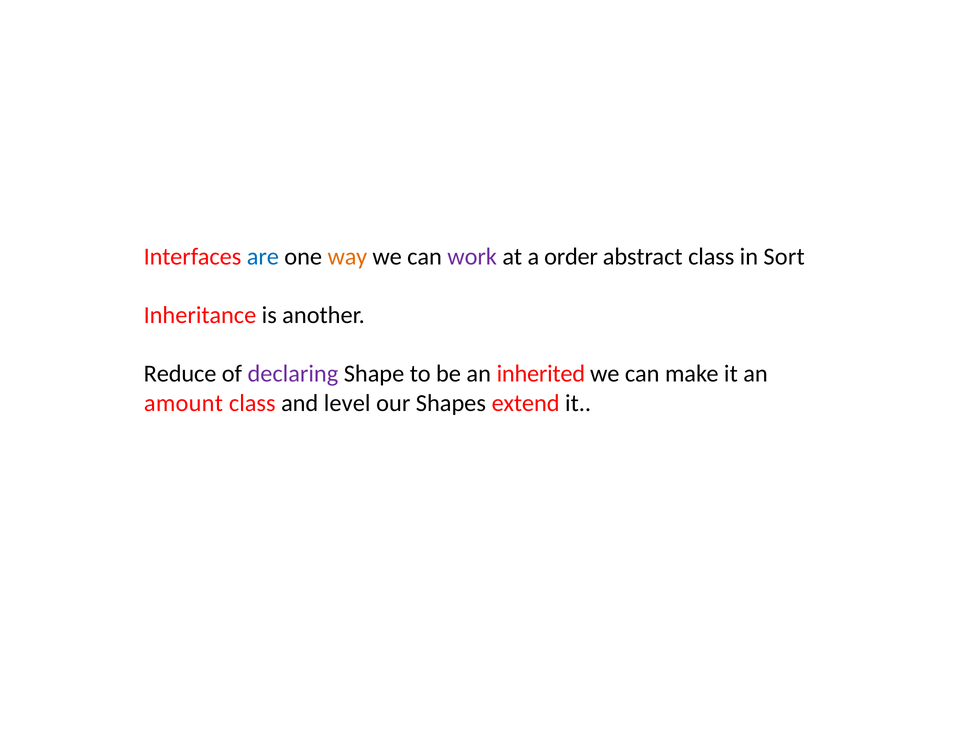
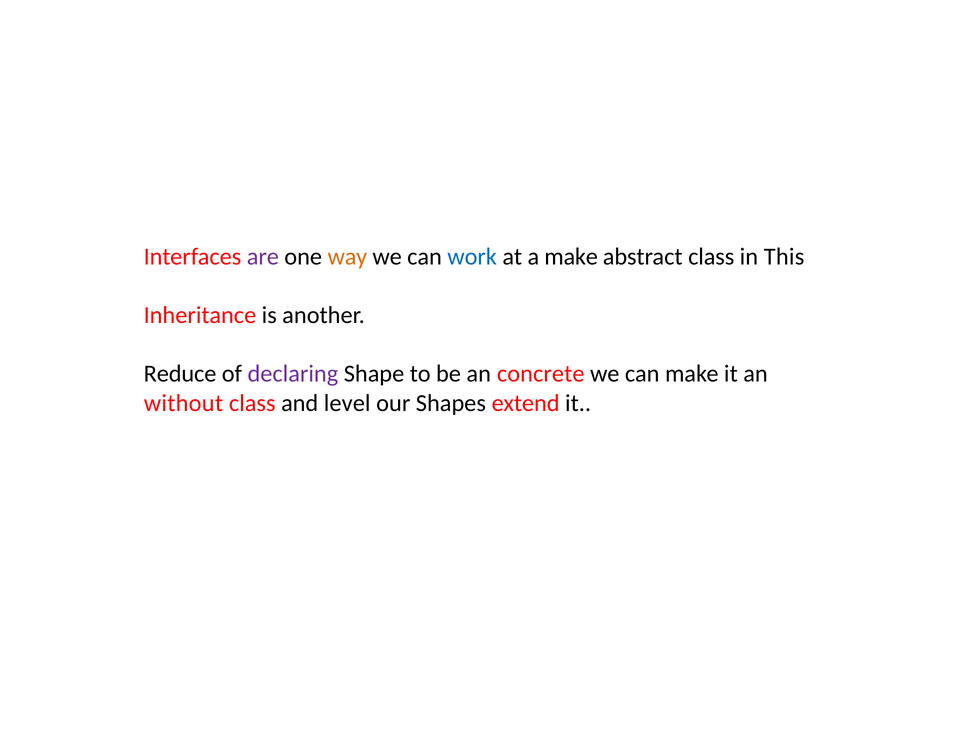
are colour: blue -> purple
work colour: purple -> blue
a order: order -> make
Sort: Sort -> This
inherited: inherited -> concrete
amount: amount -> without
